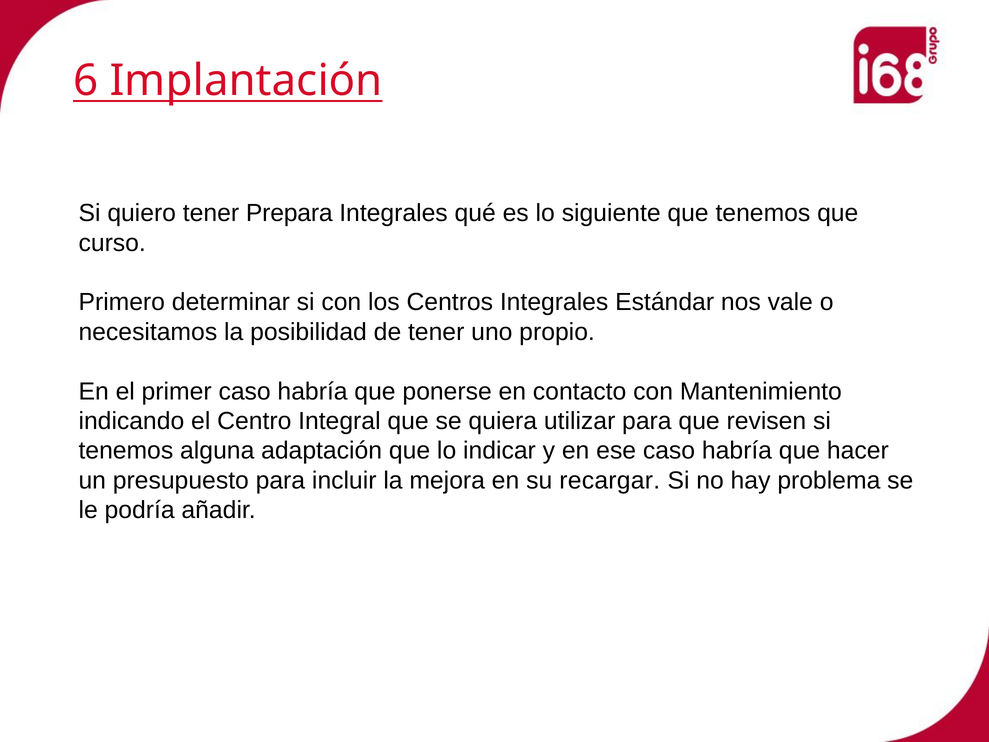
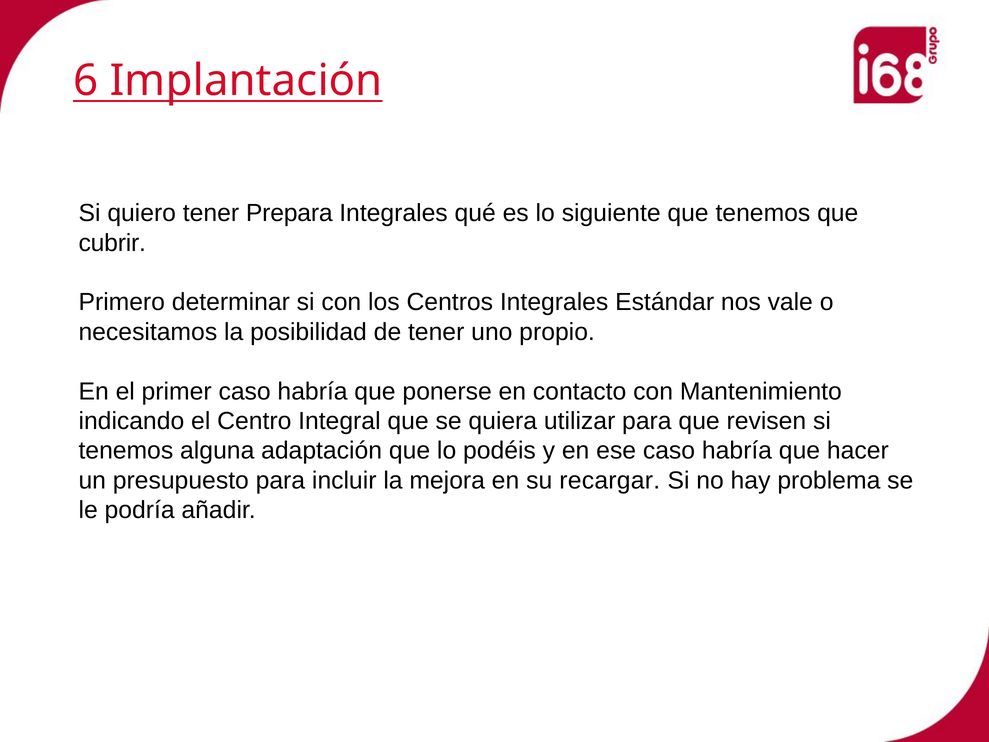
curso: curso -> cubrir
indicar: indicar -> podéis
